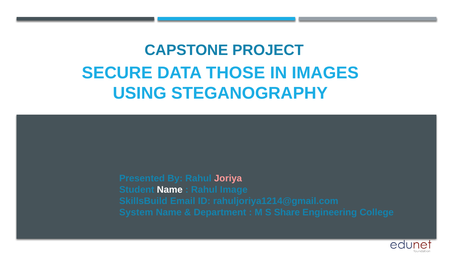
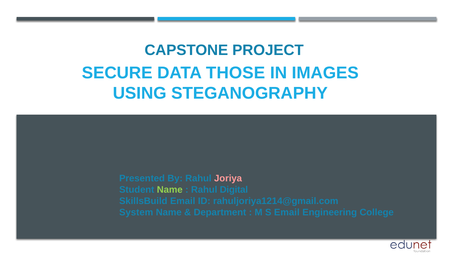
Name at (170, 190) colour: white -> light green
Image: Image -> Digital
S Share: Share -> Email
